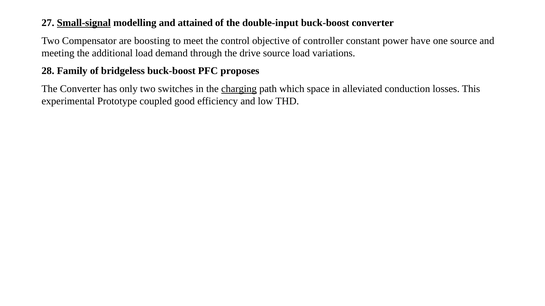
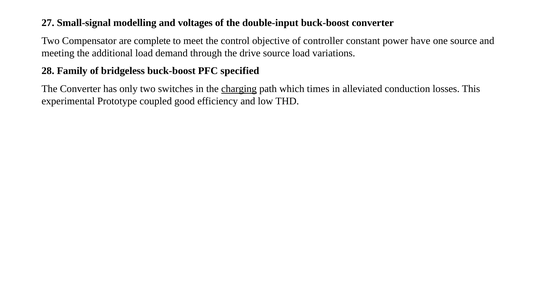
Small-signal underline: present -> none
attained: attained -> voltages
boosting: boosting -> complete
proposes: proposes -> specified
space: space -> times
